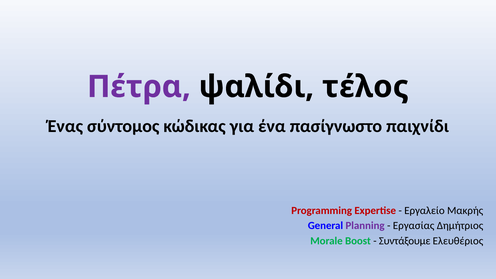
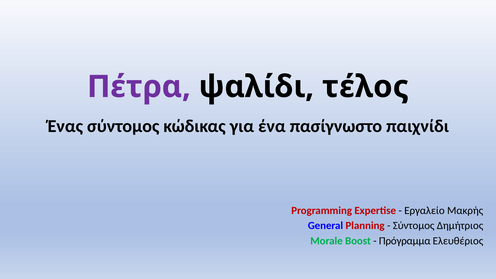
Planning colour: purple -> red
Εργασίας at (414, 226): Εργασίας -> Σύντομος
Συντάξουμε: Συντάξουμε -> Πρόγραμμα
